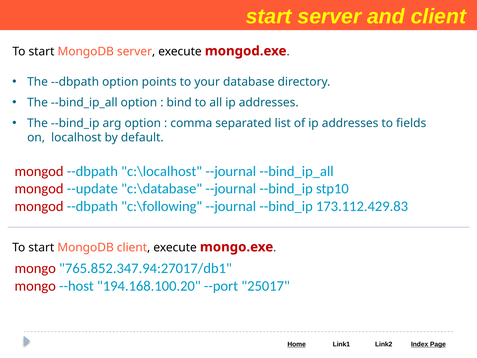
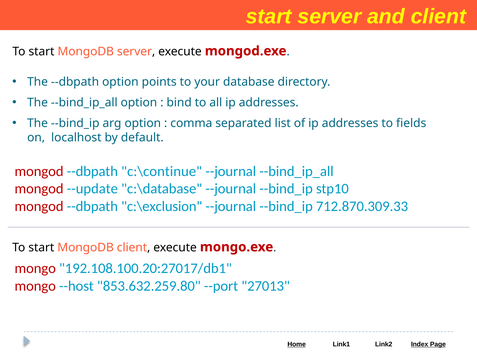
c:\localhost: c:\localhost -> c:\continue
c:\following: c:\following -> c:\exclusion
173.112.429.83: 173.112.429.83 -> 712.870.309.33
765.852.347.94:27017/db1: 765.852.347.94:27017/db1 -> 192.108.100.20:27017/db1
194.168.100.20: 194.168.100.20 -> 853.632.259.80
25017: 25017 -> 27013
